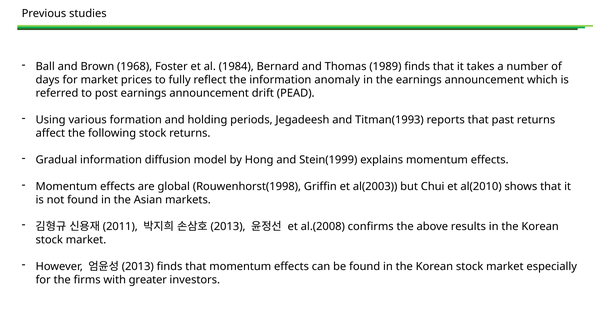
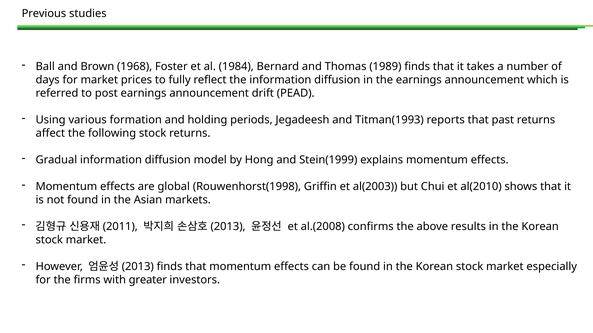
the information anomaly: anomaly -> diffusion
